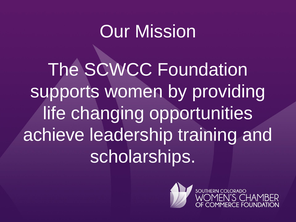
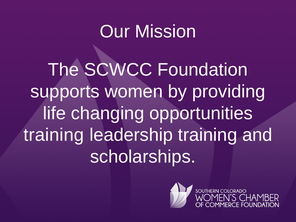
achieve at (54, 135): achieve -> training
